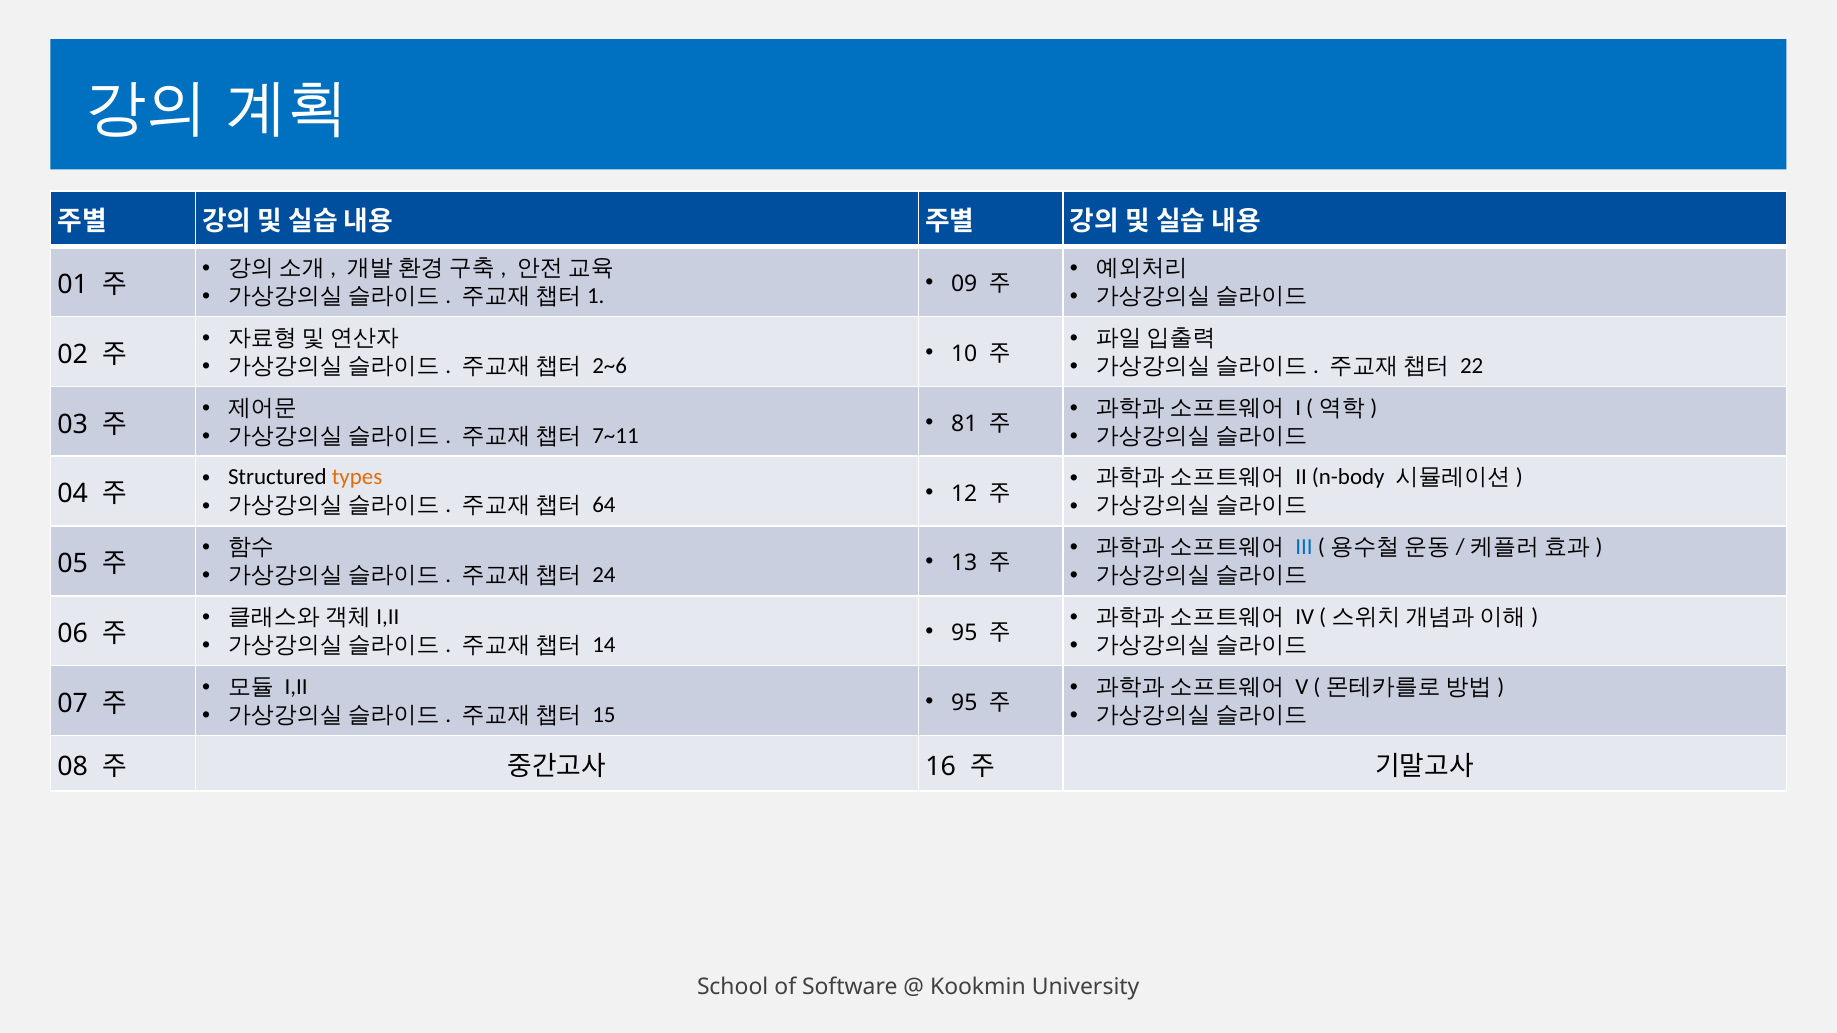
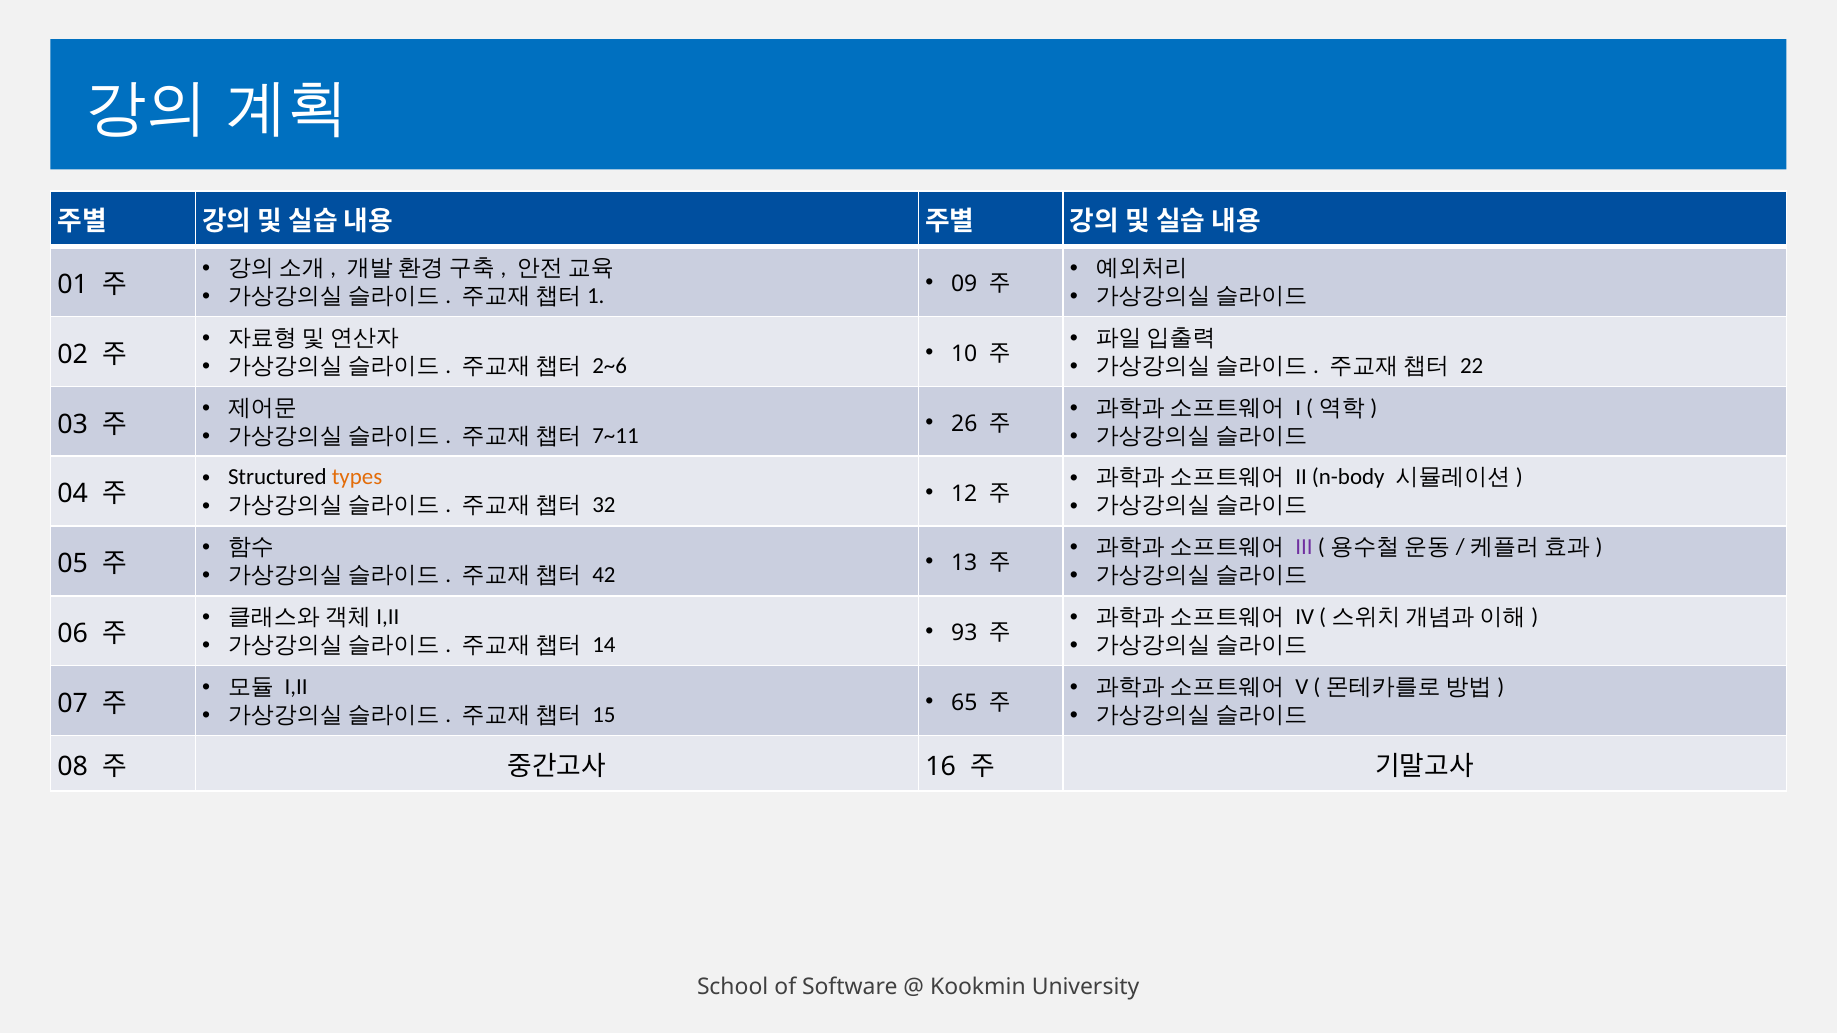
81: 81 -> 26
64: 64 -> 32
III colour: blue -> purple
24: 24 -> 42
95 at (964, 633): 95 -> 93
95 at (964, 703): 95 -> 65
